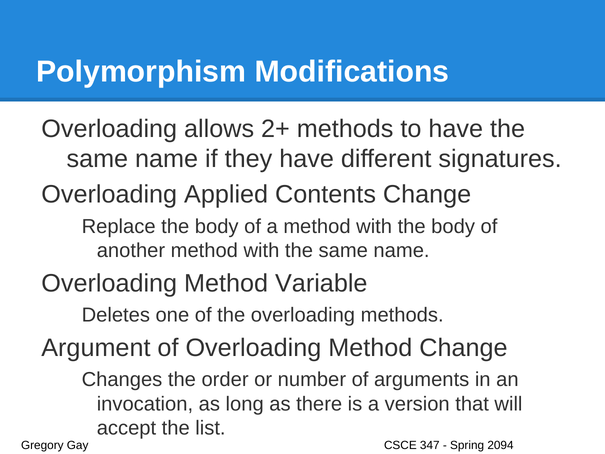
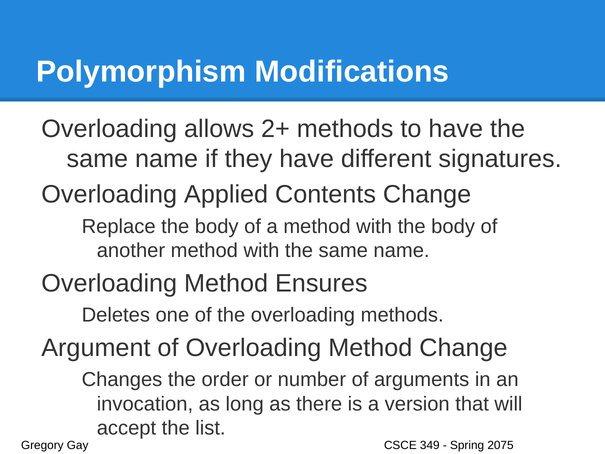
Variable: Variable -> Ensures
347: 347 -> 349
2094: 2094 -> 2075
